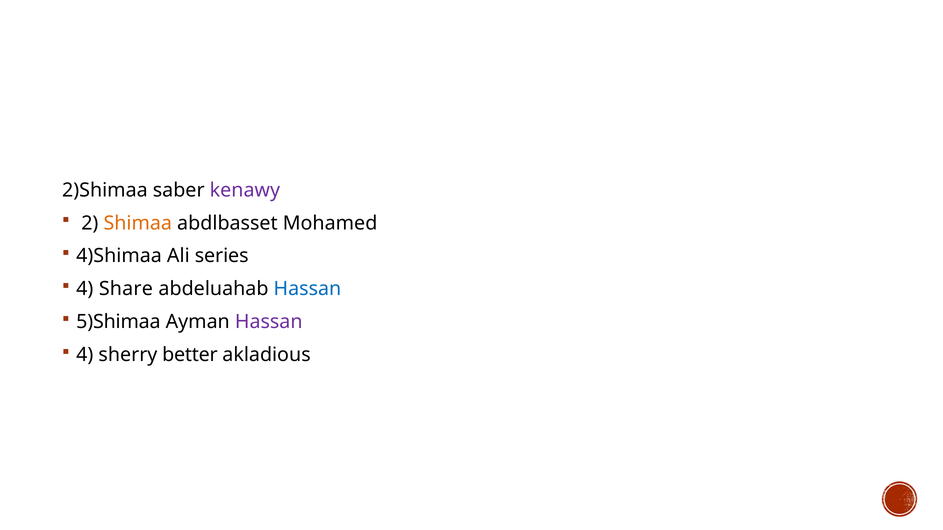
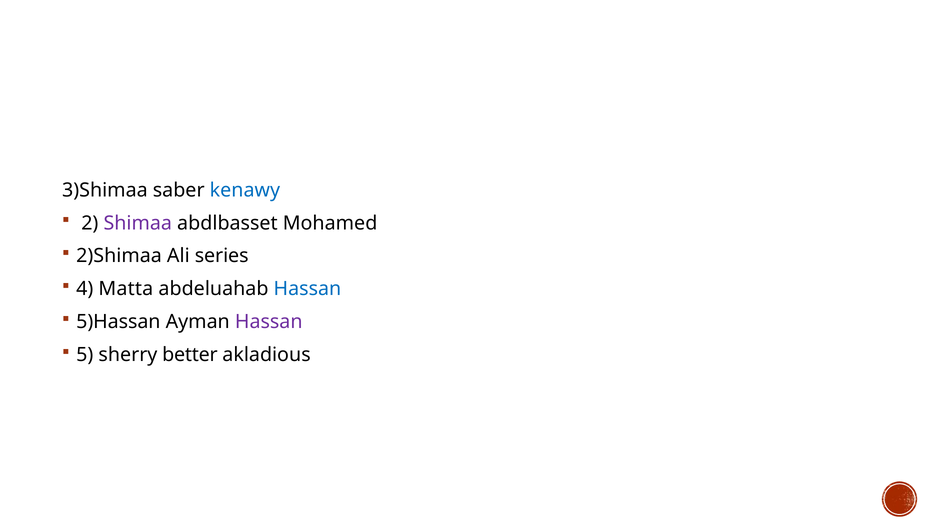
2)Shimaa: 2)Shimaa -> 3)Shimaa
kenawy colour: purple -> blue
Shimaa colour: orange -> purple
4)Shimaa: 4)Shimaa -> 2)Shimaa
Share: Share -> Matta
5)Shimaa: 5)Shimaa -> 5)Hassan
4 at (85, 355): 4 -> 5
